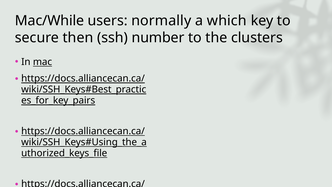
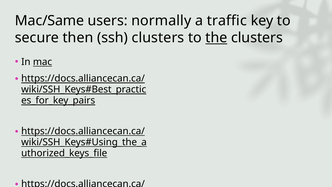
Mac/While: Mac/While -> Mac/Same
which: which -> traffic
ssh number: number -> clusters
the underline: none -> present
